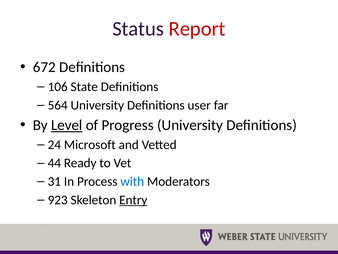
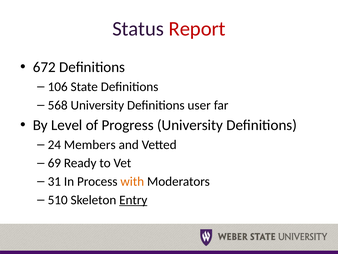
564: 564 -> 568
Level underline: present -> none
Microsoft: Microsoft -> Members
44: 44 -> 69
with colour: blue -> orange
923: 923 -> 510
